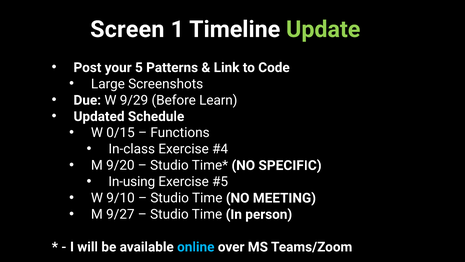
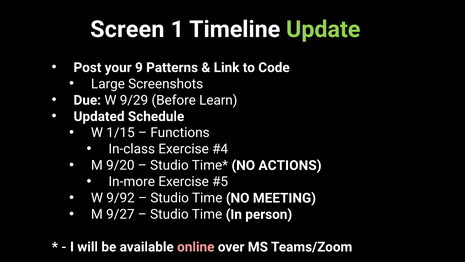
5: 5 -> 9
0/15: 0/15 -> 1/15
SPECIFIC: SPECIFIC -> ACTIONS
In-using: In-using -> In-more
9/10: 9/10 -> 9/92
online colour: light blue -> pink
